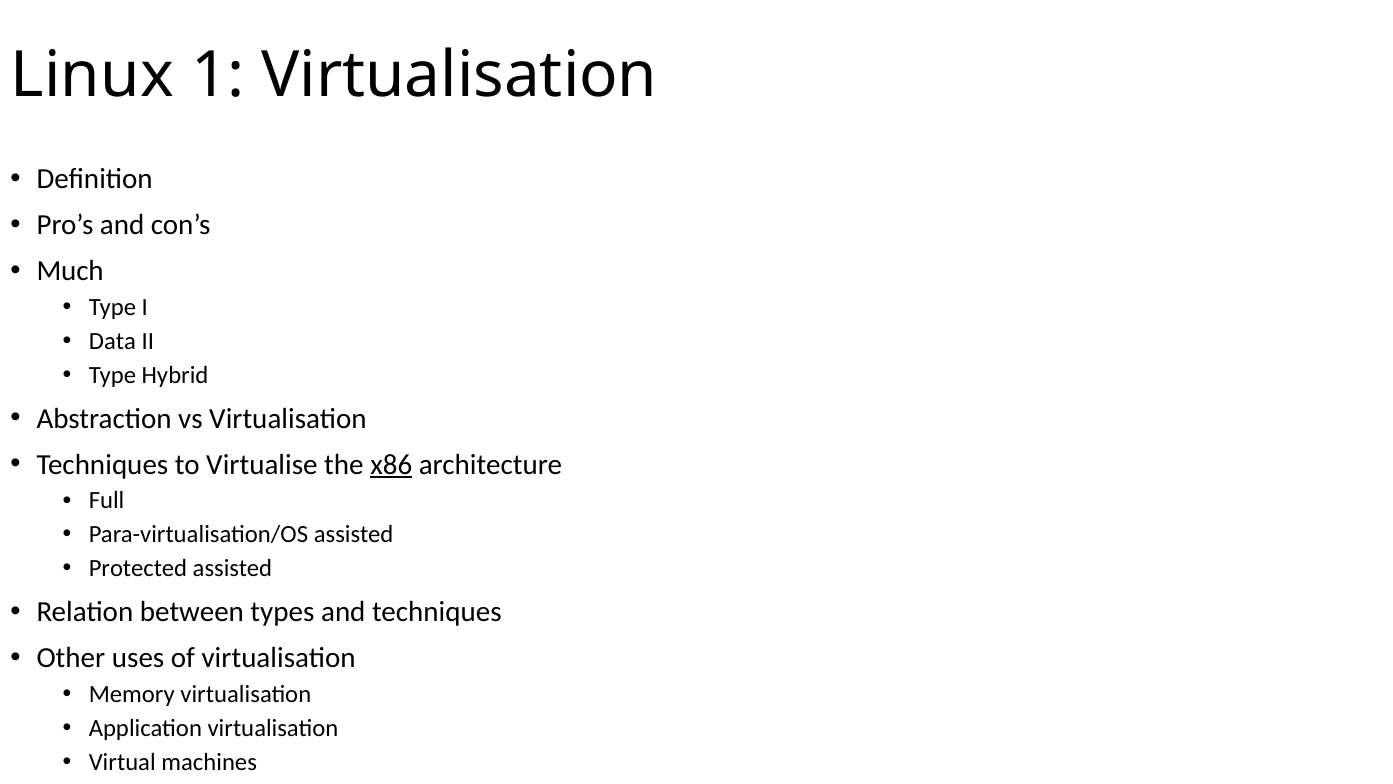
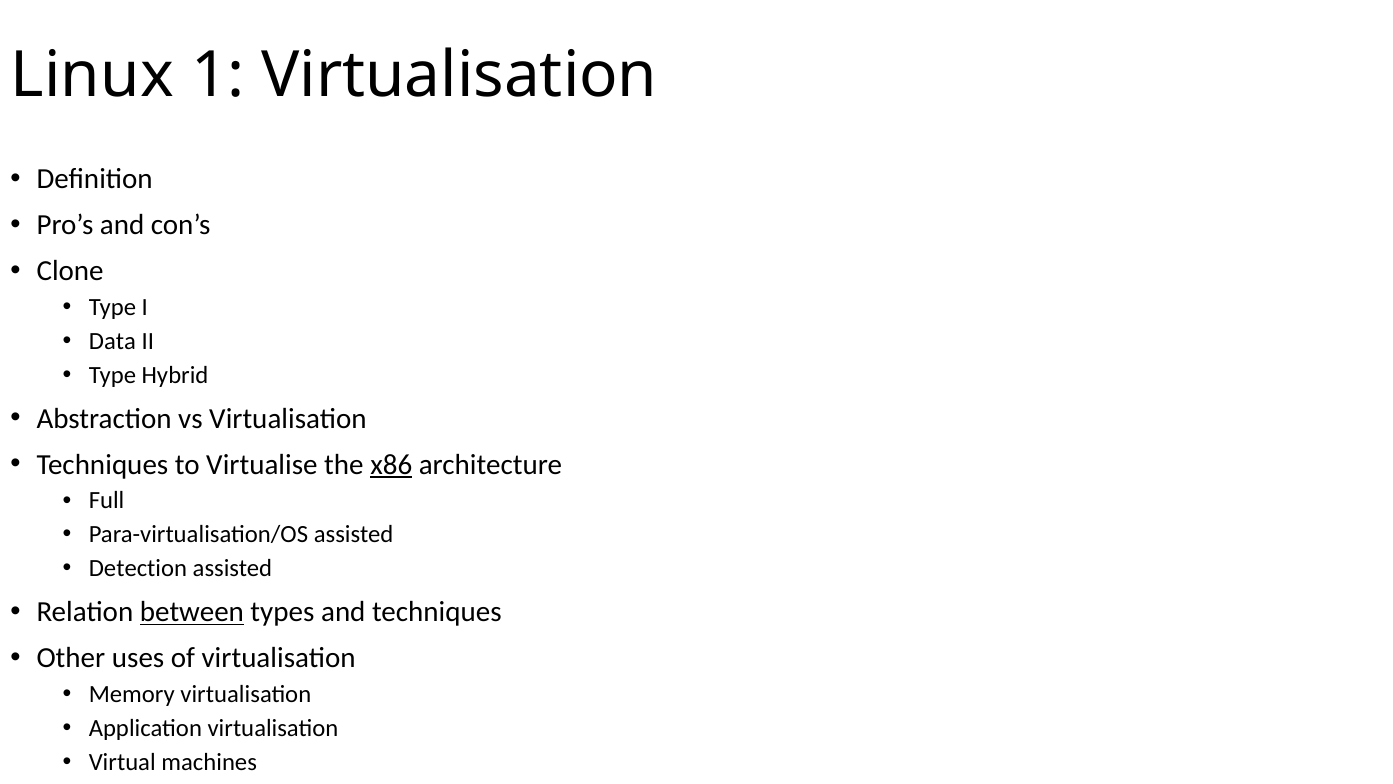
Much: Much -> Clone
Protected: Protected -> Detection
between underline: none -> present
